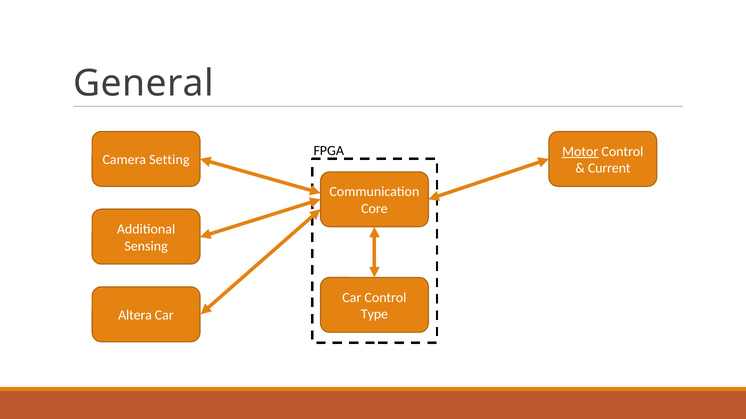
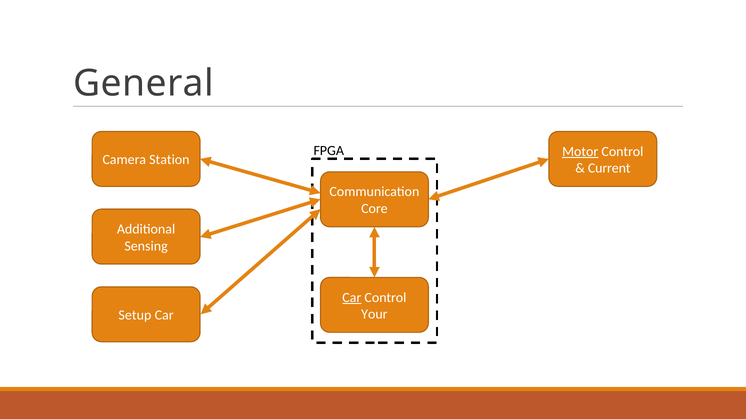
Setting: Setting -> Station
Car at (352, 298) underline: none -> present
Type: Type -> Your
Altera: Altera -> Setup
